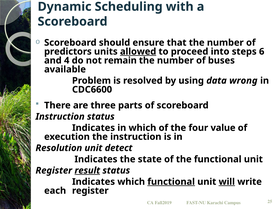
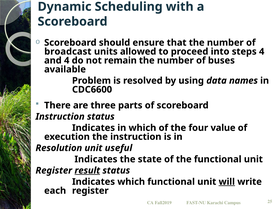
predictors: predictors -> broadcast
allowed underline: present -> none
steps 6: 6 -> 4
wrong: wrong -> names
detect: detect -> useful
functional at (171, 182) underline: present -> none
